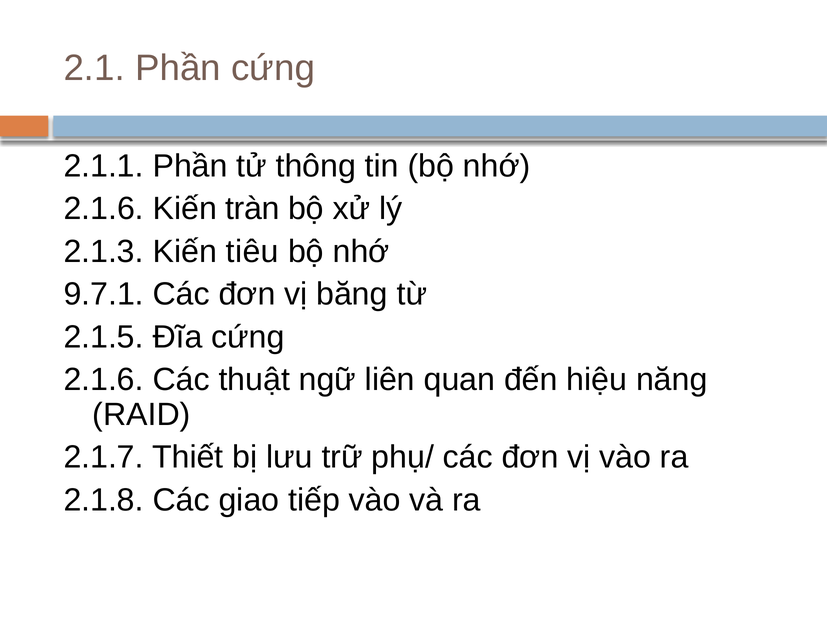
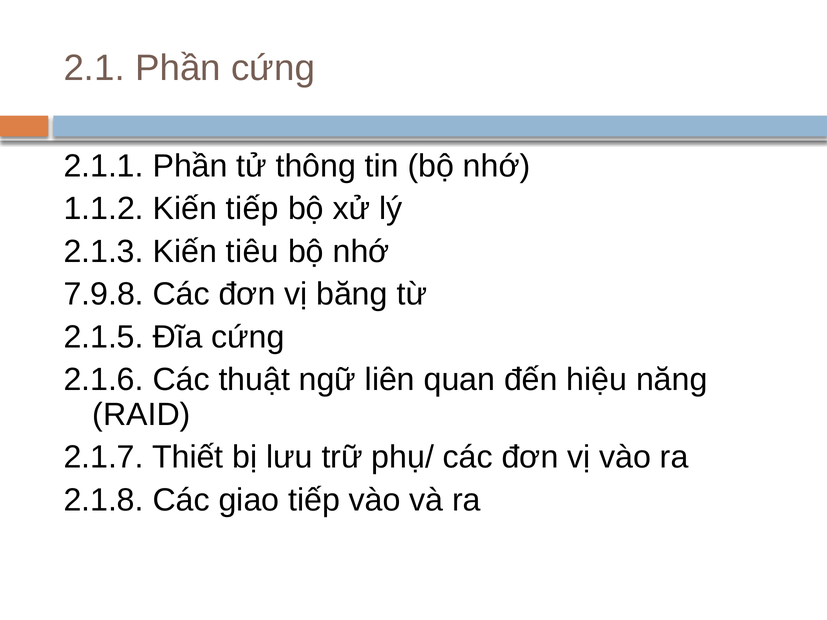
2.1.6 at (104, 209): 2.1.6 -> 1.1.2
Kiến tràn: tràn -> tiếp
9.7.1: 9.7.1 -> 7.9.8
